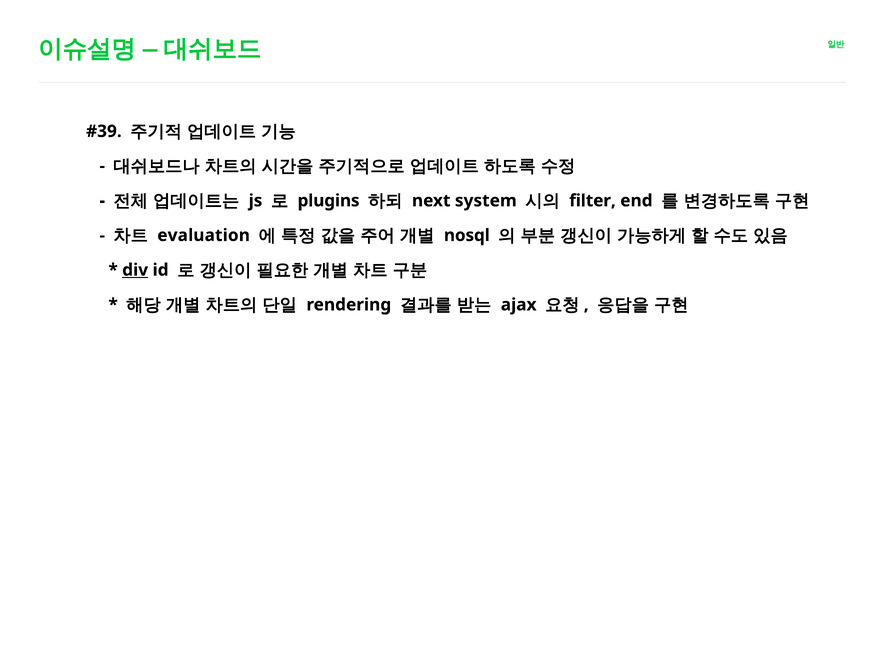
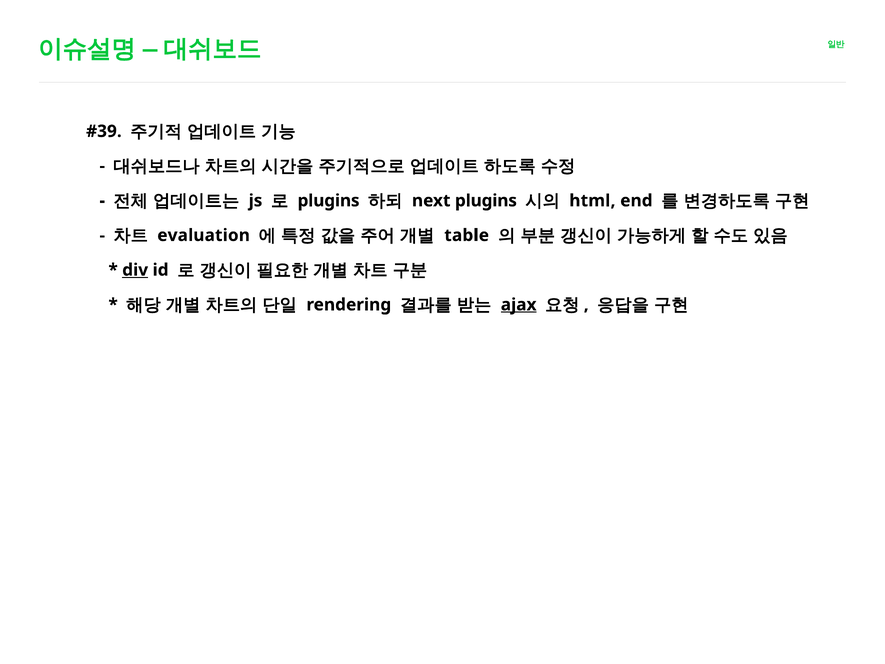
next system: system -> plugins
filter: filter -> html
nosql: nosql -> table
ajax underline: none -> present
